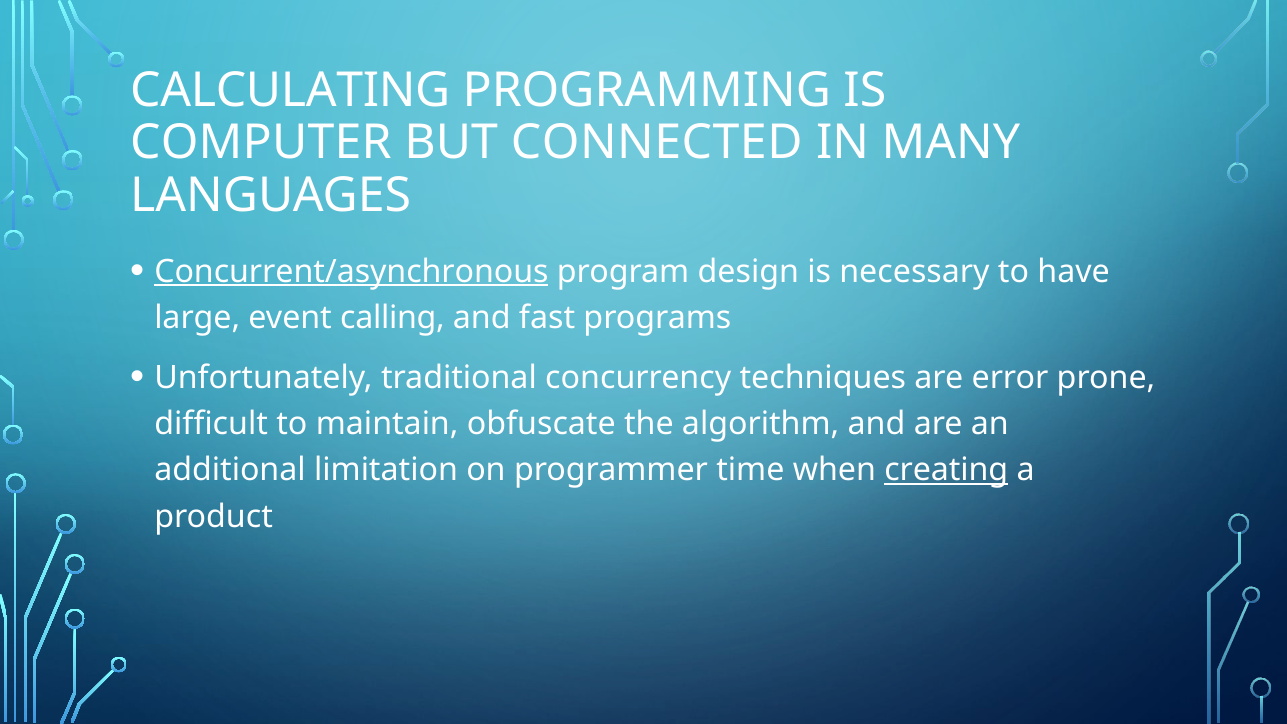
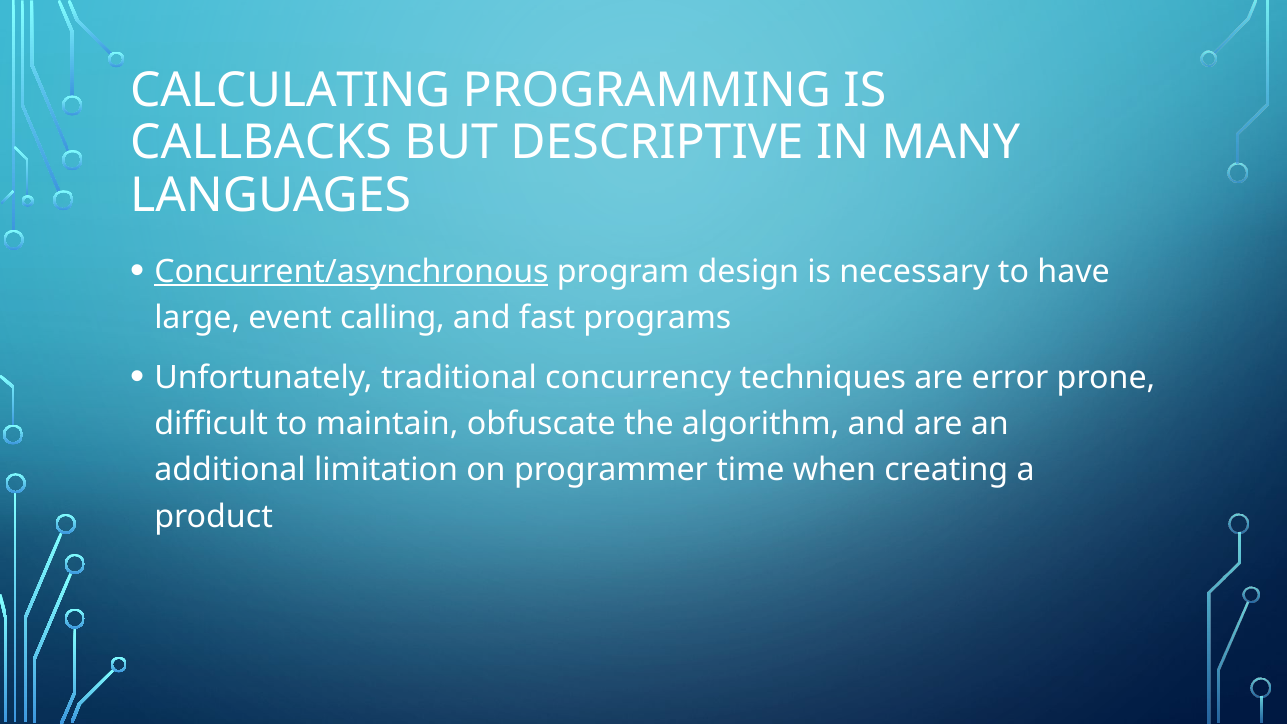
COMPUTER: COMPUTER -> CALLBACKS
CONNECTED: CONNECTED -> DESCRIPTIVE
creating underline: present -> none
